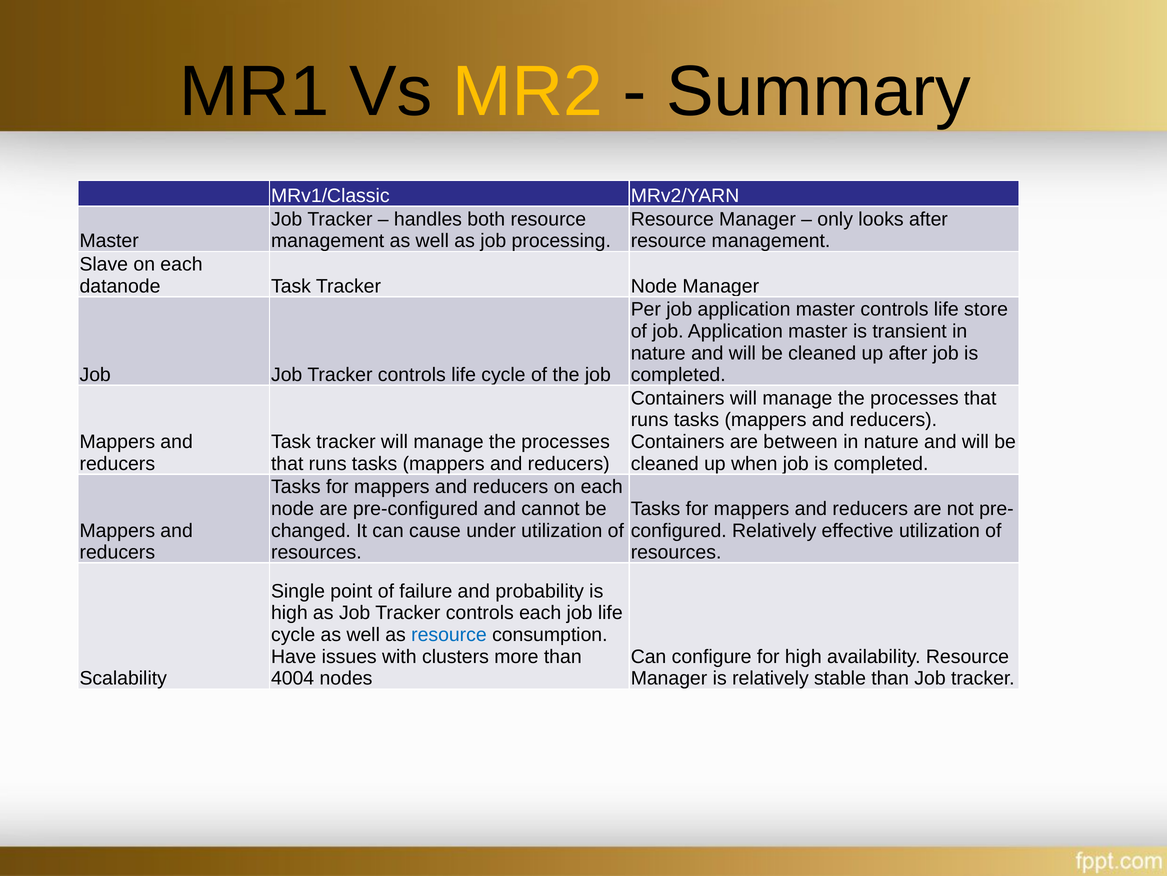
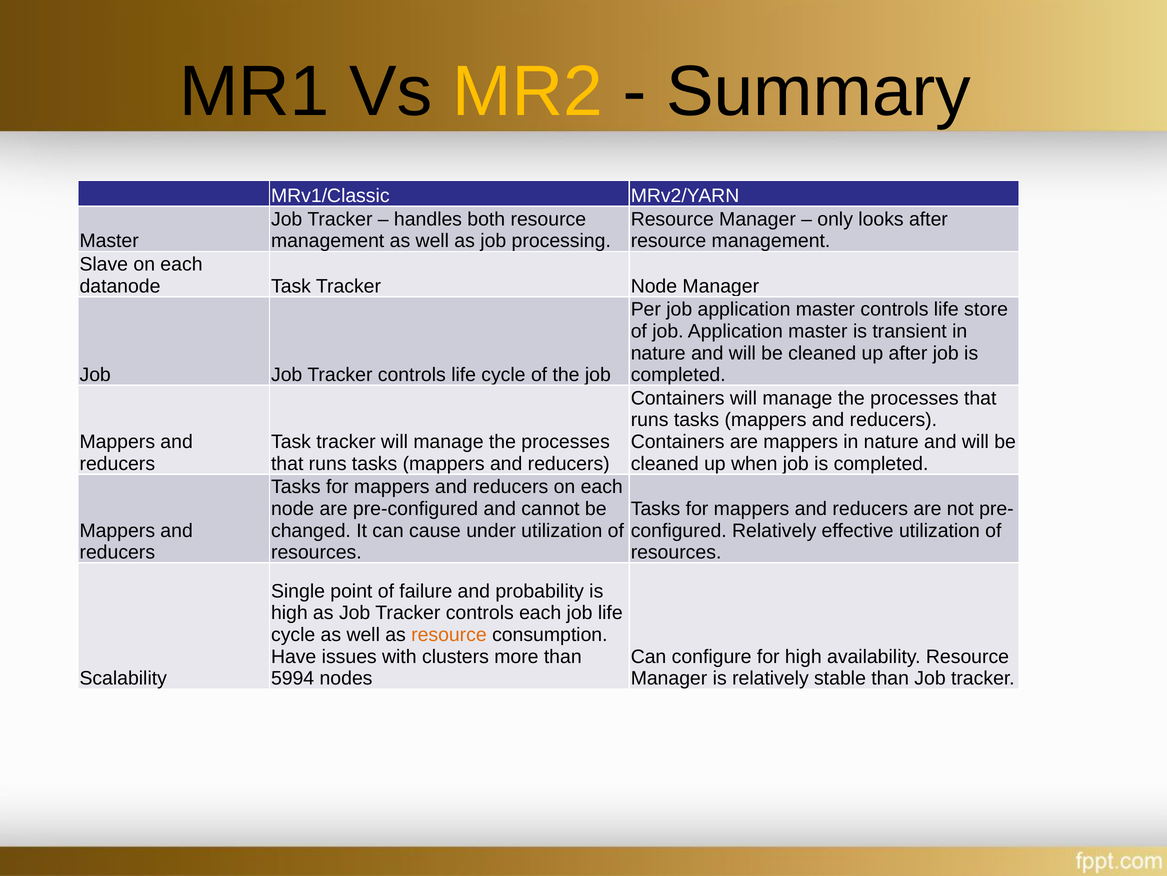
are between: between -> mappers
resource at (449, 634) colour: blue -> orange
4004: 4004 -> 5994
